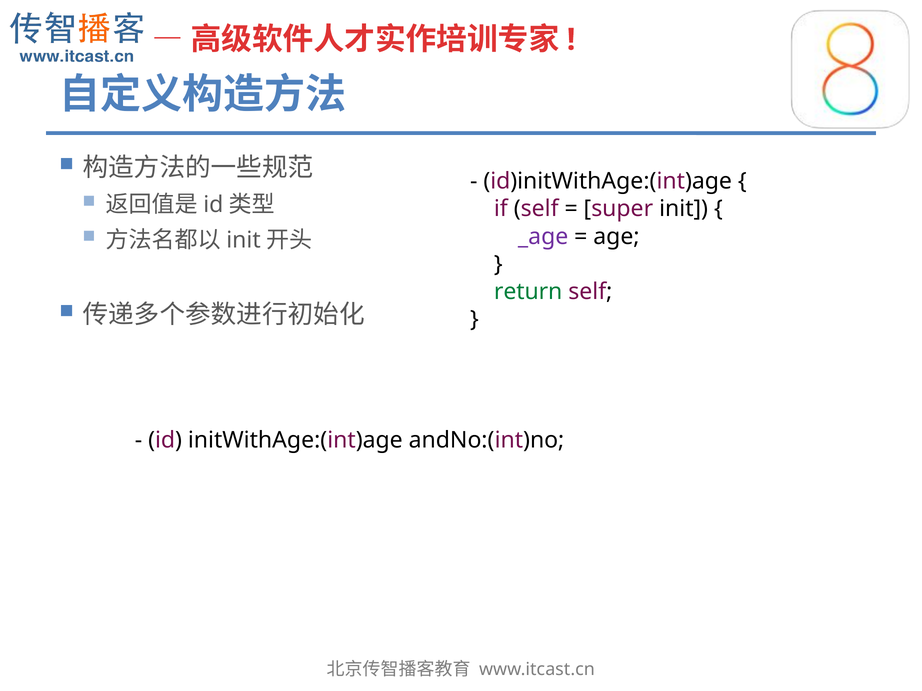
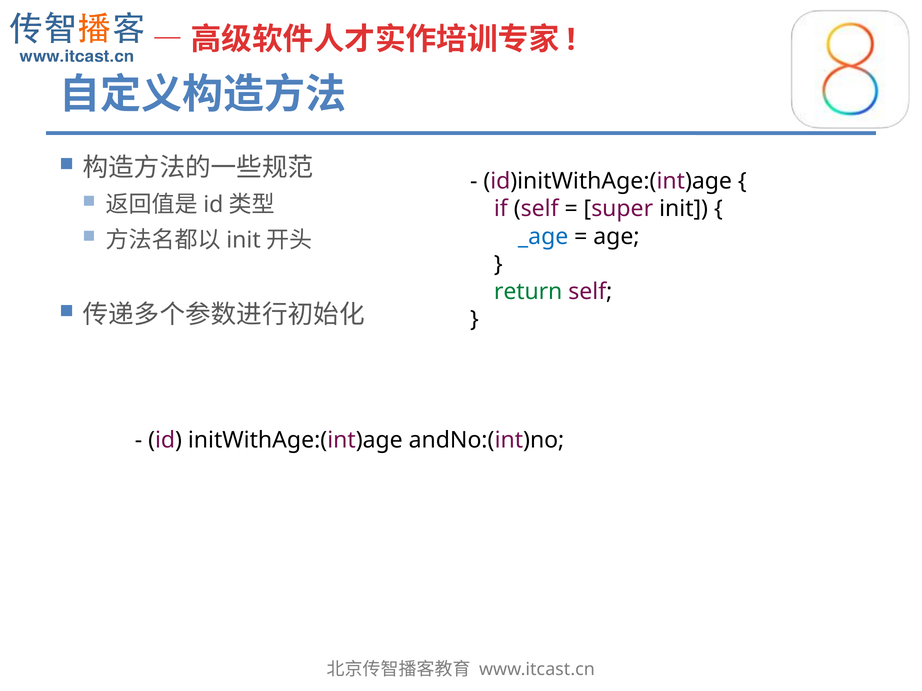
_age colour: purple -> blue
